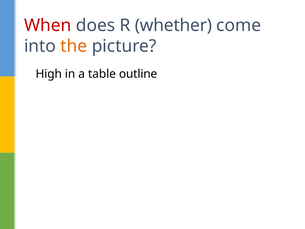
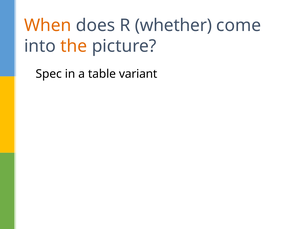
When colour: red -> orange
High: High -> Spec
outline: outline -> variant
